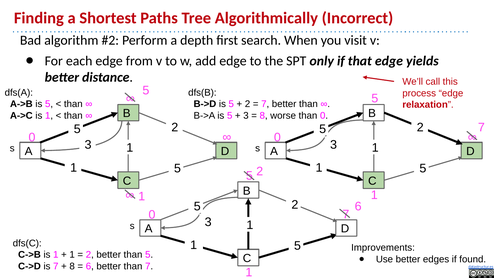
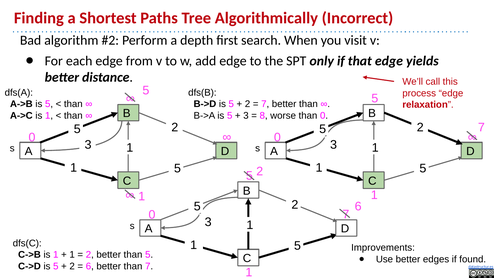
C->D is 7: 7 -> 5
8 at (72, 266): 8 -> 2
